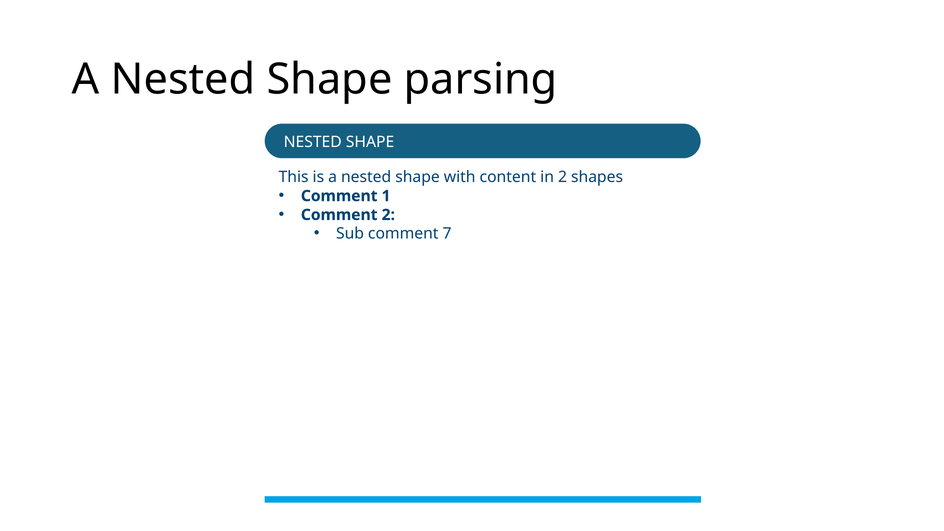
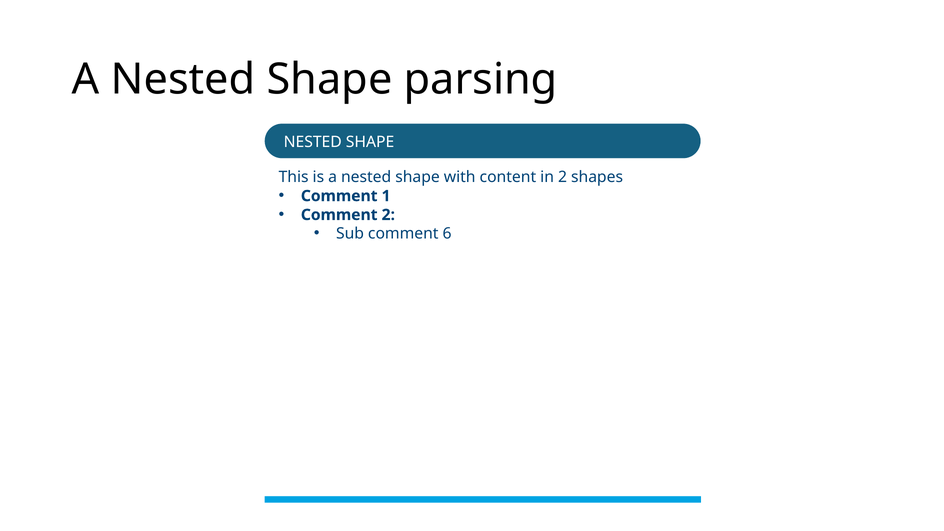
7: 7 -> 6
